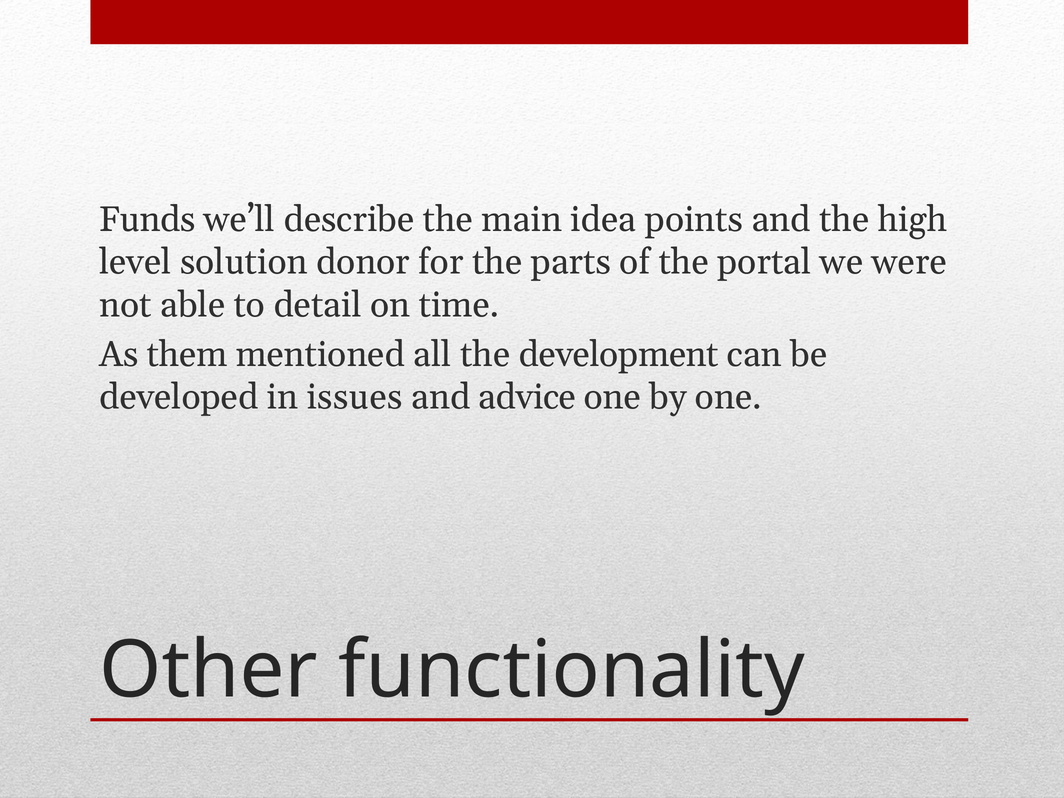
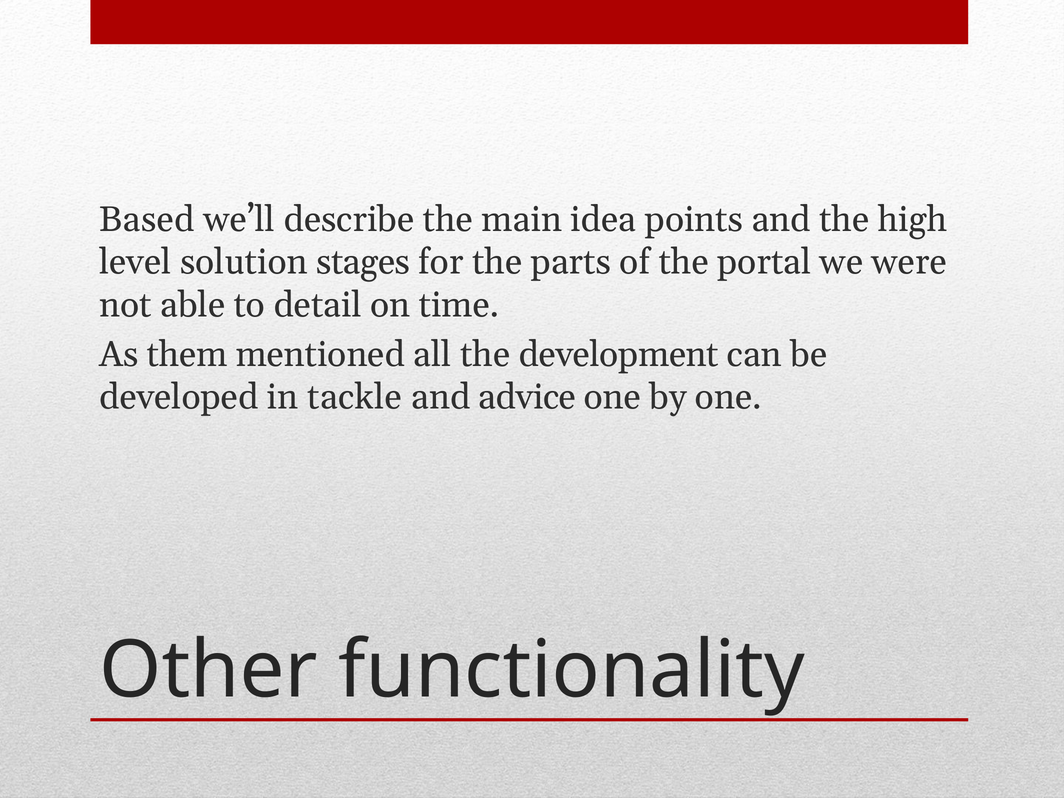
Funds: Funds -> Based
donor: donor -> stages
issues: issues -> tackle
